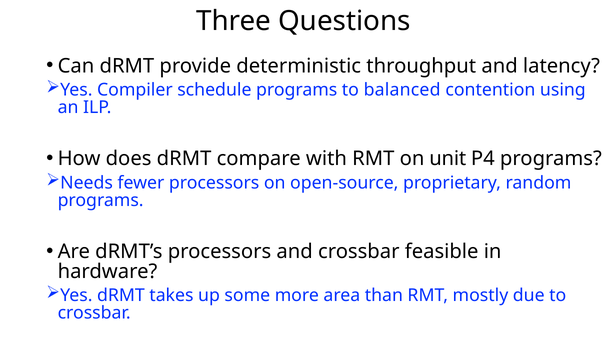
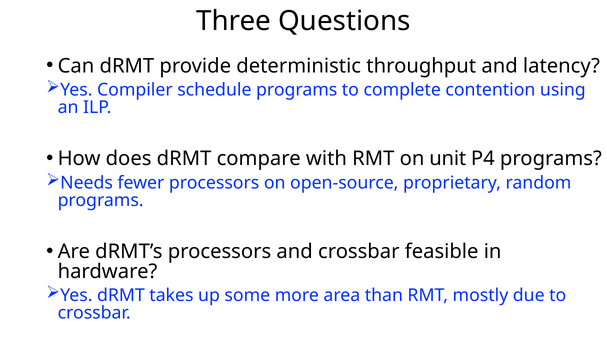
balanced: balanced -> complete
